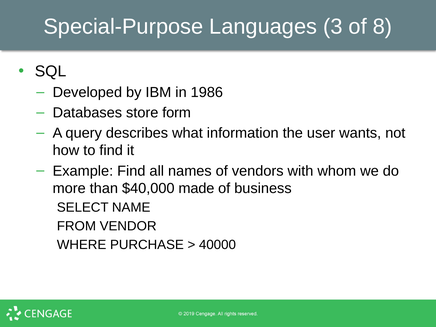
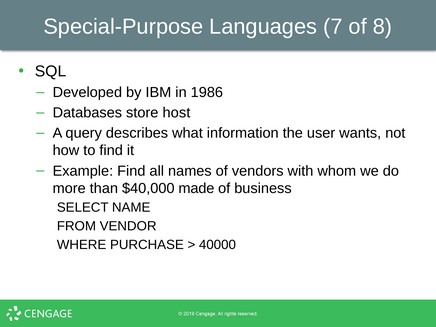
3: 3 -> 7
form: form -> host
